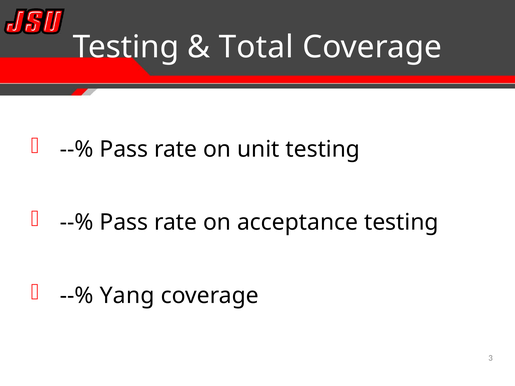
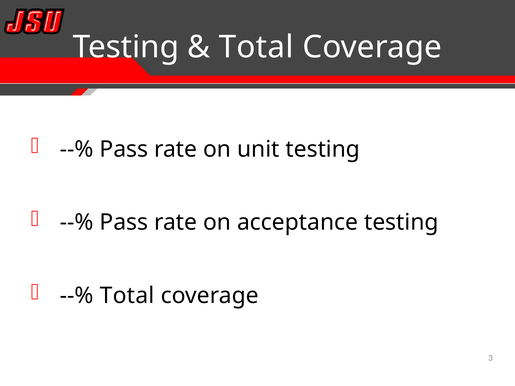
Yang at (127, 296): Yang -> Total
